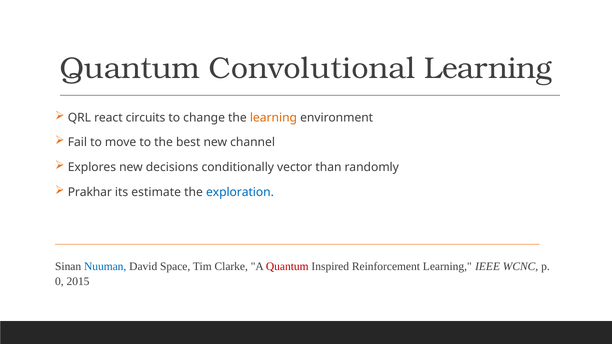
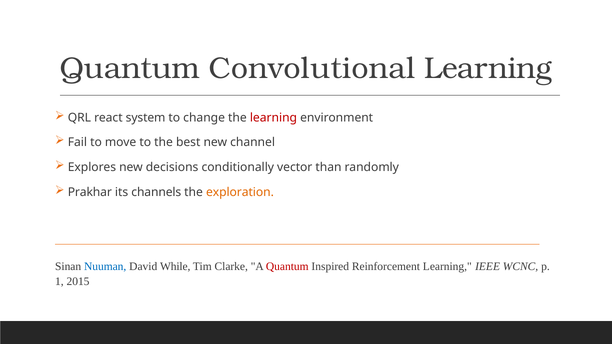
circuits: circuits -> system
learning at (273, 118) colour: orange -> red
estimate: estimate -> channels
exploration colour: blue -> orange
Space: Space -> While
0: 0 -> 1
